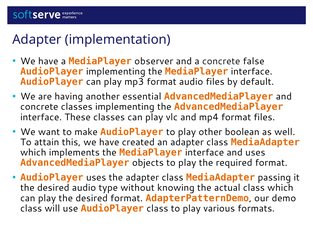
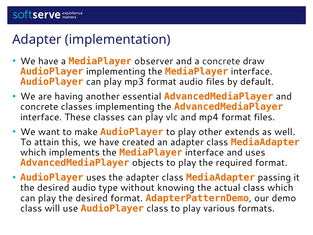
false: false -> draw
boolean: boolean -> extends
